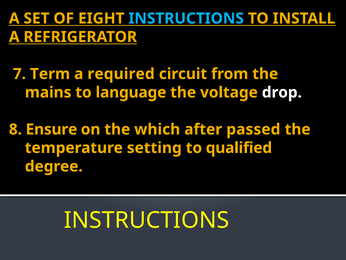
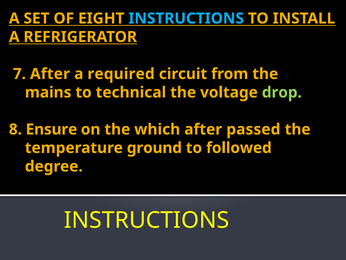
7 Term: Term -> After
language: language -> technical
drop colour: white -> light green
setting: setting -> ground
qualified: qualified -> followed
